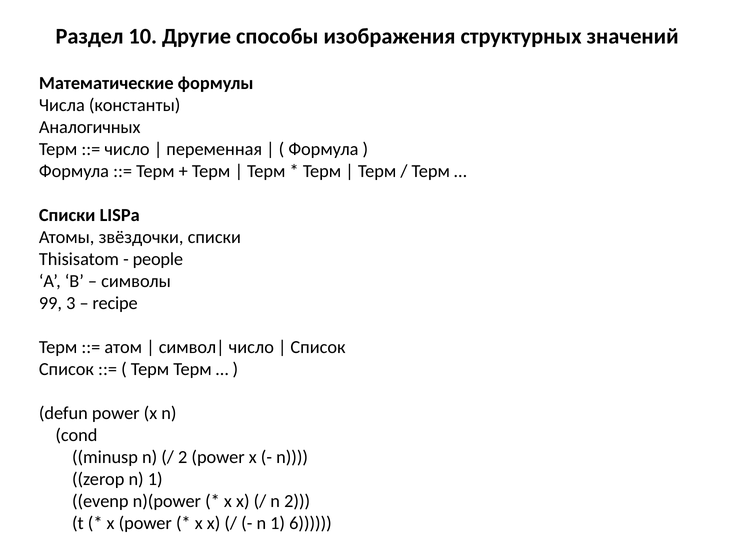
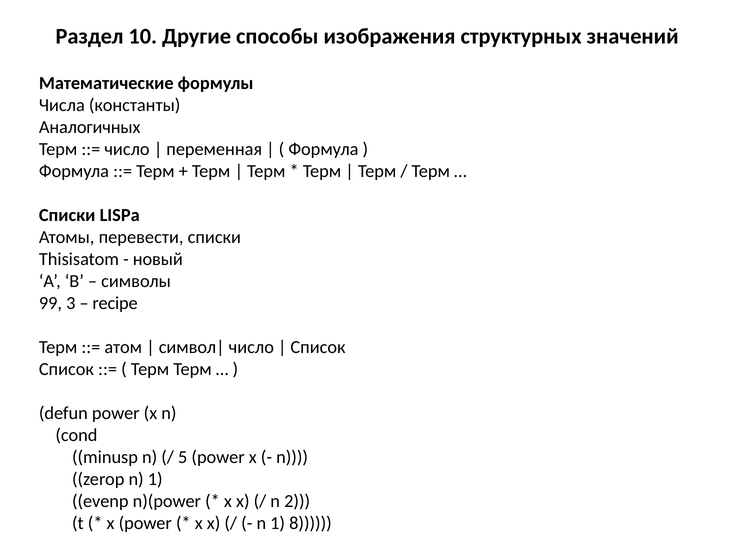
звёздочки: звёздочки -> перевести
people: people -> новый
2 at (183, 457): 2 -> 5
6: 6 -> 8
